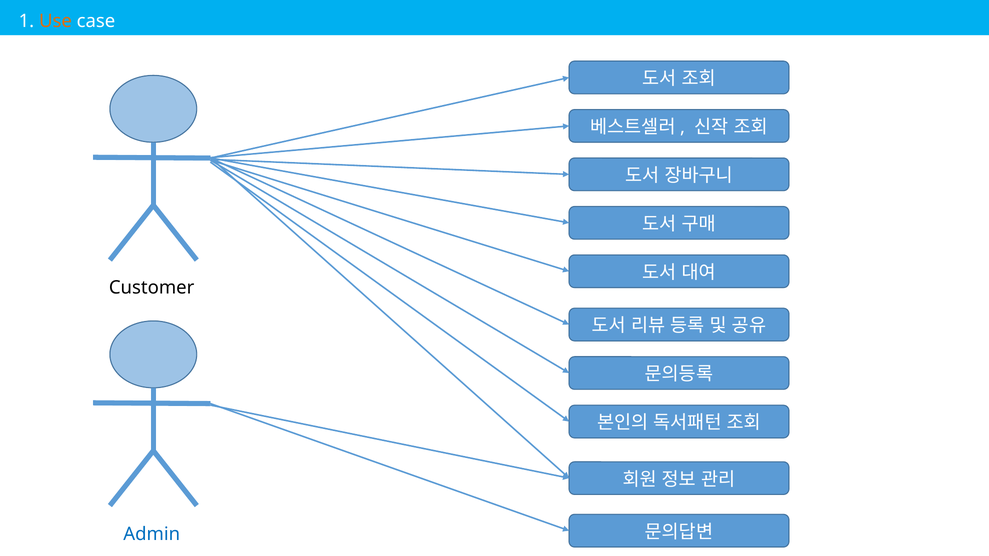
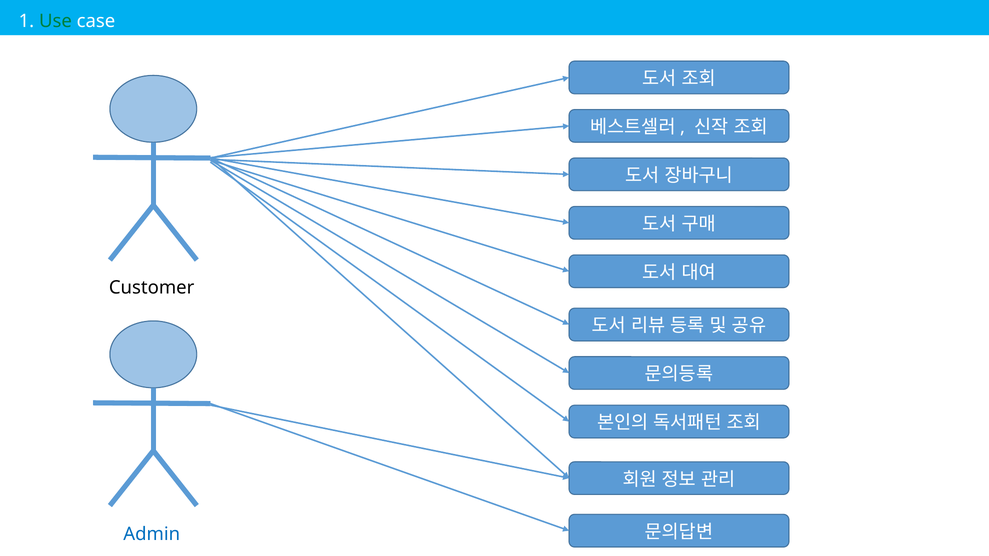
Use colour: orange -> green
